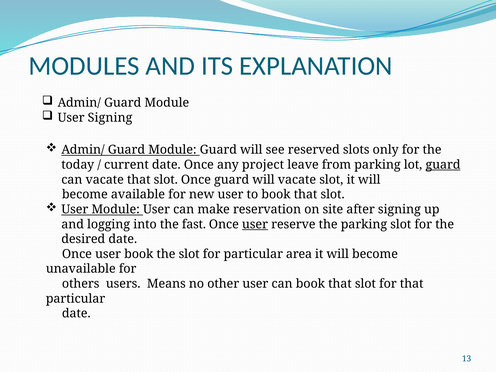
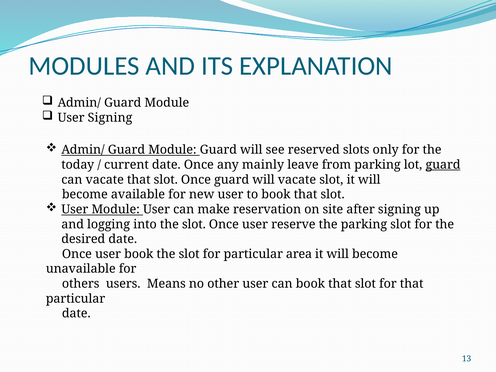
project: project -> mainly
into the fast: fast -> slot
user at (255, 224) underline: present -> none
